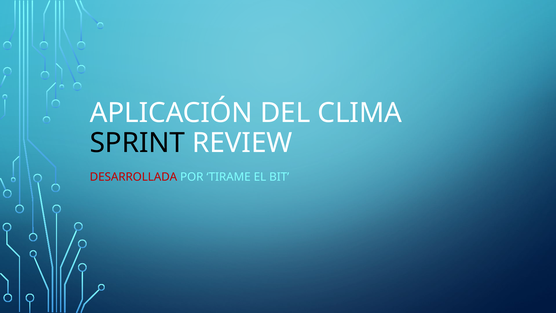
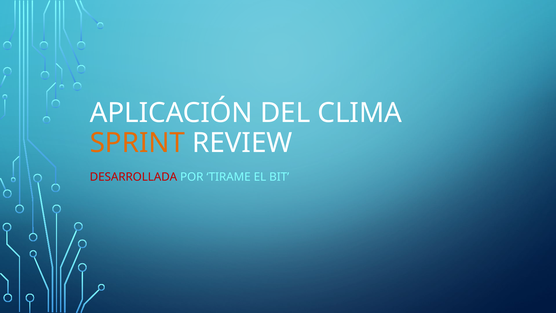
SPRINT colour: black -> orange
